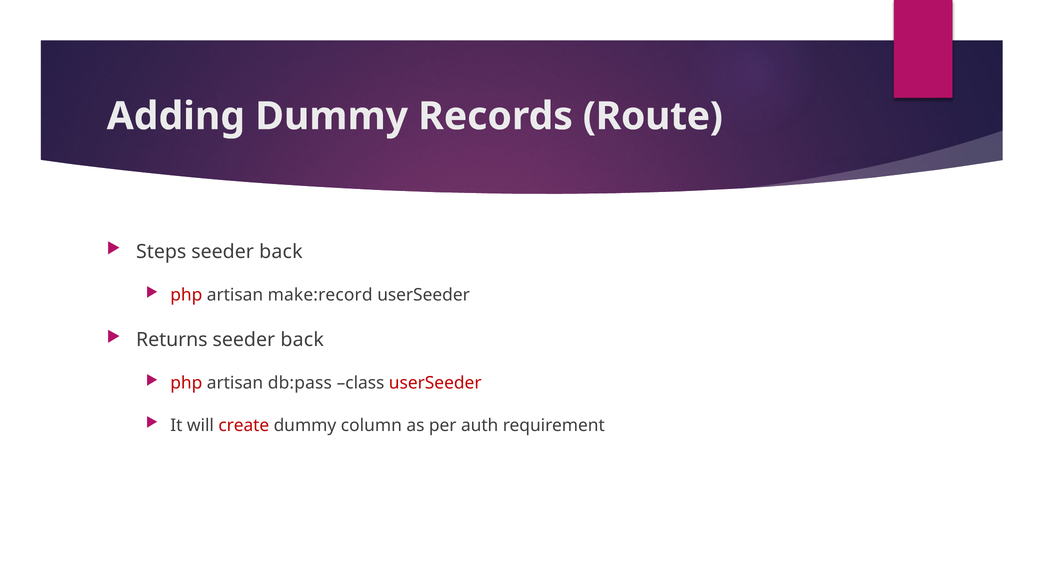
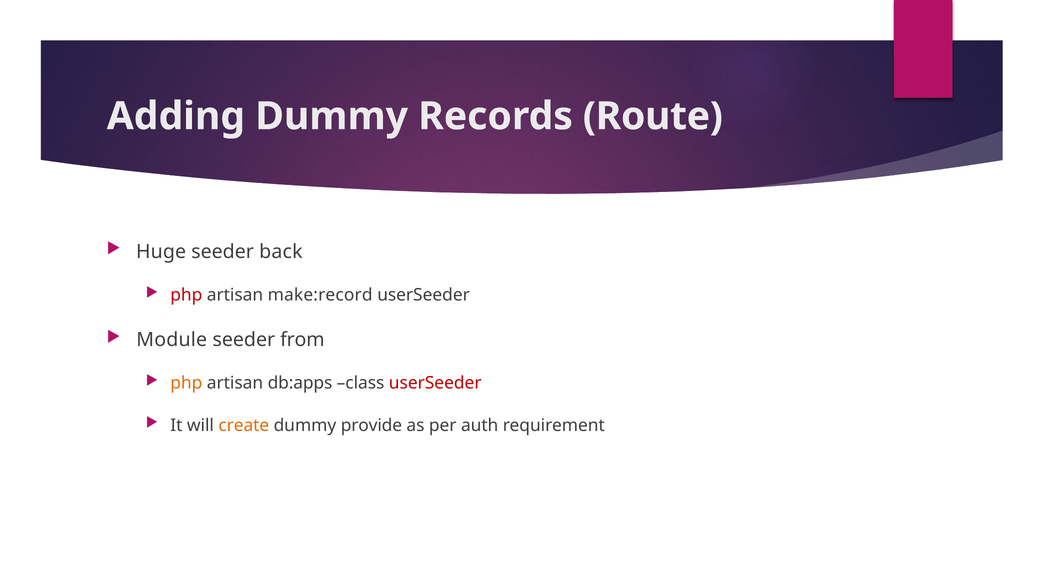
Steps: Steps -> Huge
Returns: Returns -> Module
back at (302, 340): back -> from
php at (186, 383) colour: red -> orange
db:pass: db:pass -> db:apps
create colour: red -> orange
column: column -> provide
